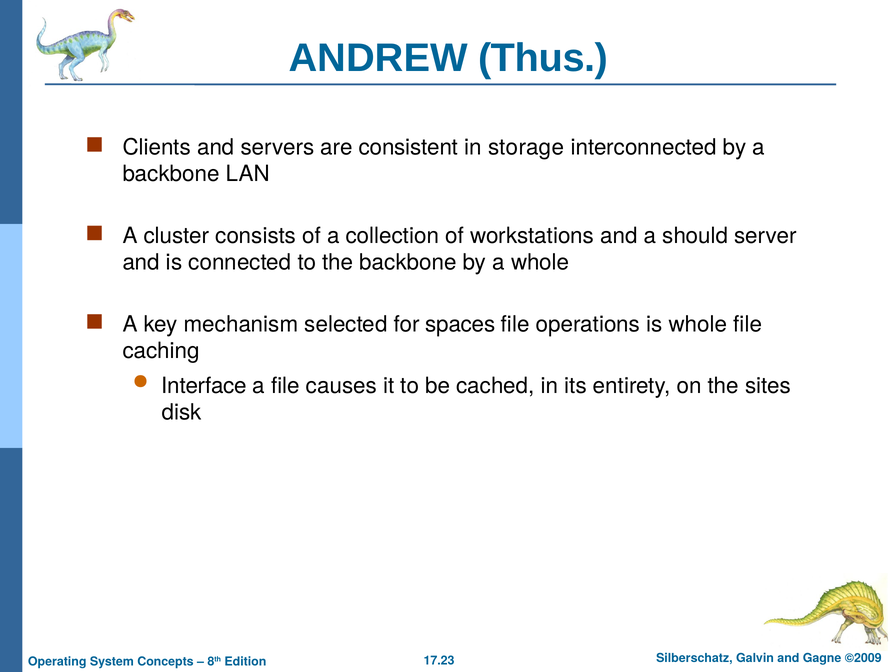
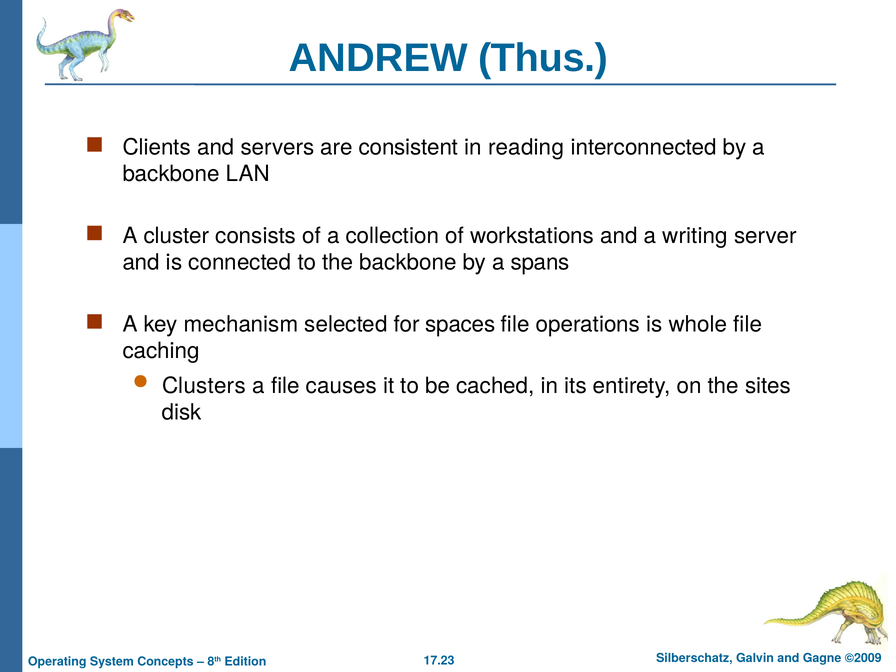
storage: storage -> reading
should: should -> writing
a whole: whole -> spans
Interface: Interface -> Clusters
